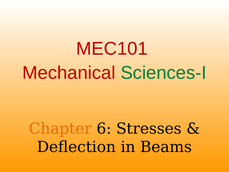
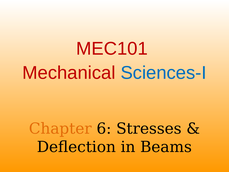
Sciences-I colour: green -> blue
